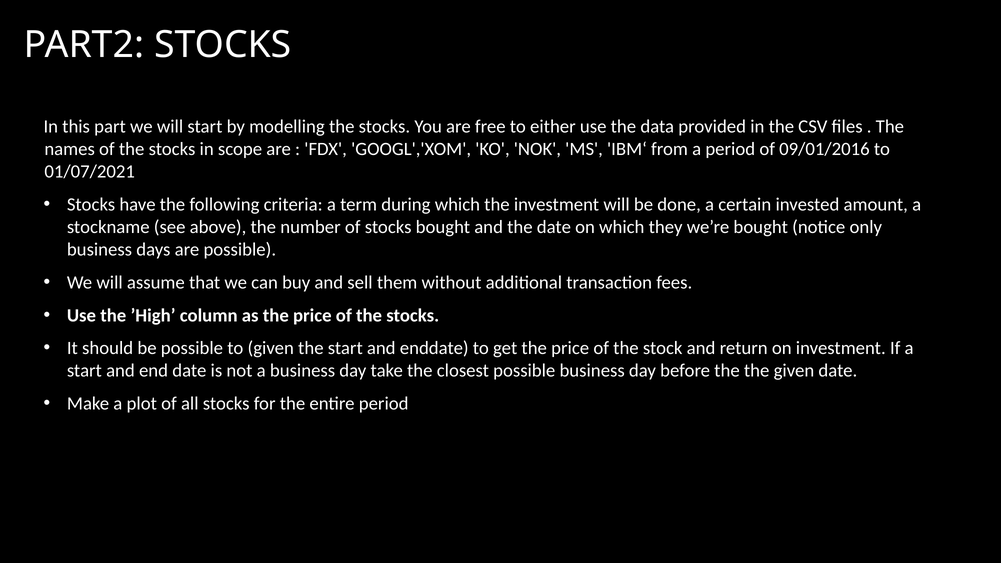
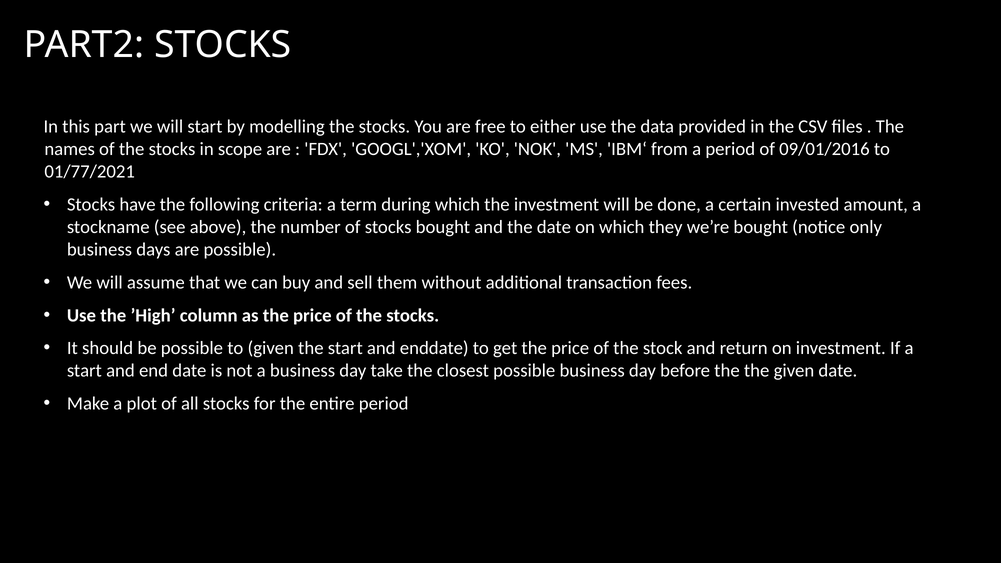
01/07/2021: 01/07/2021 -> 01/77/2021
